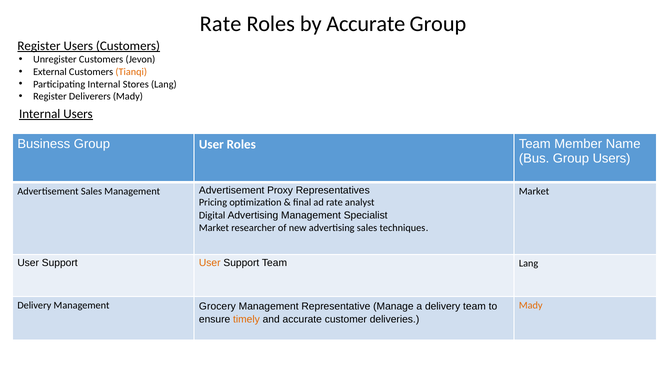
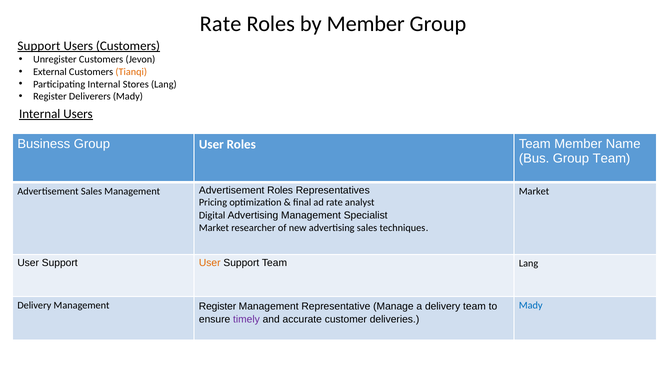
by Accurate: Accurate -> Member
Register at (39, 46): Register -> Support
Group Users: Users -> Team
Advertisement Proxy: Proxy -> Roles
Management Grocery: Grocery -> Register
Mady at (531, 306) colour: orange -> blue
timely colour: orange -> purple
